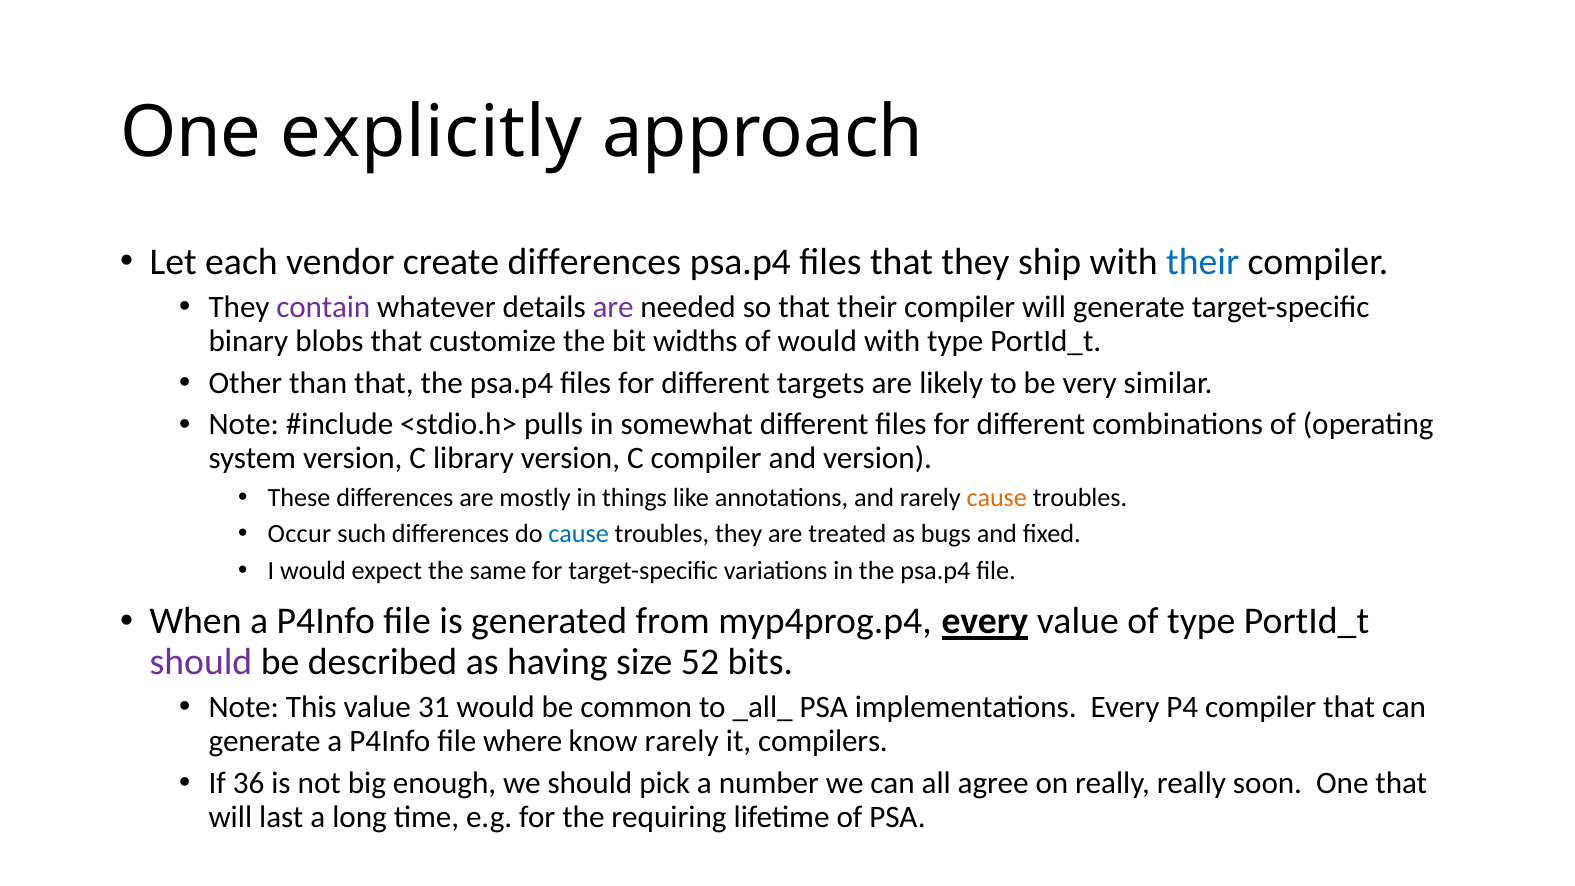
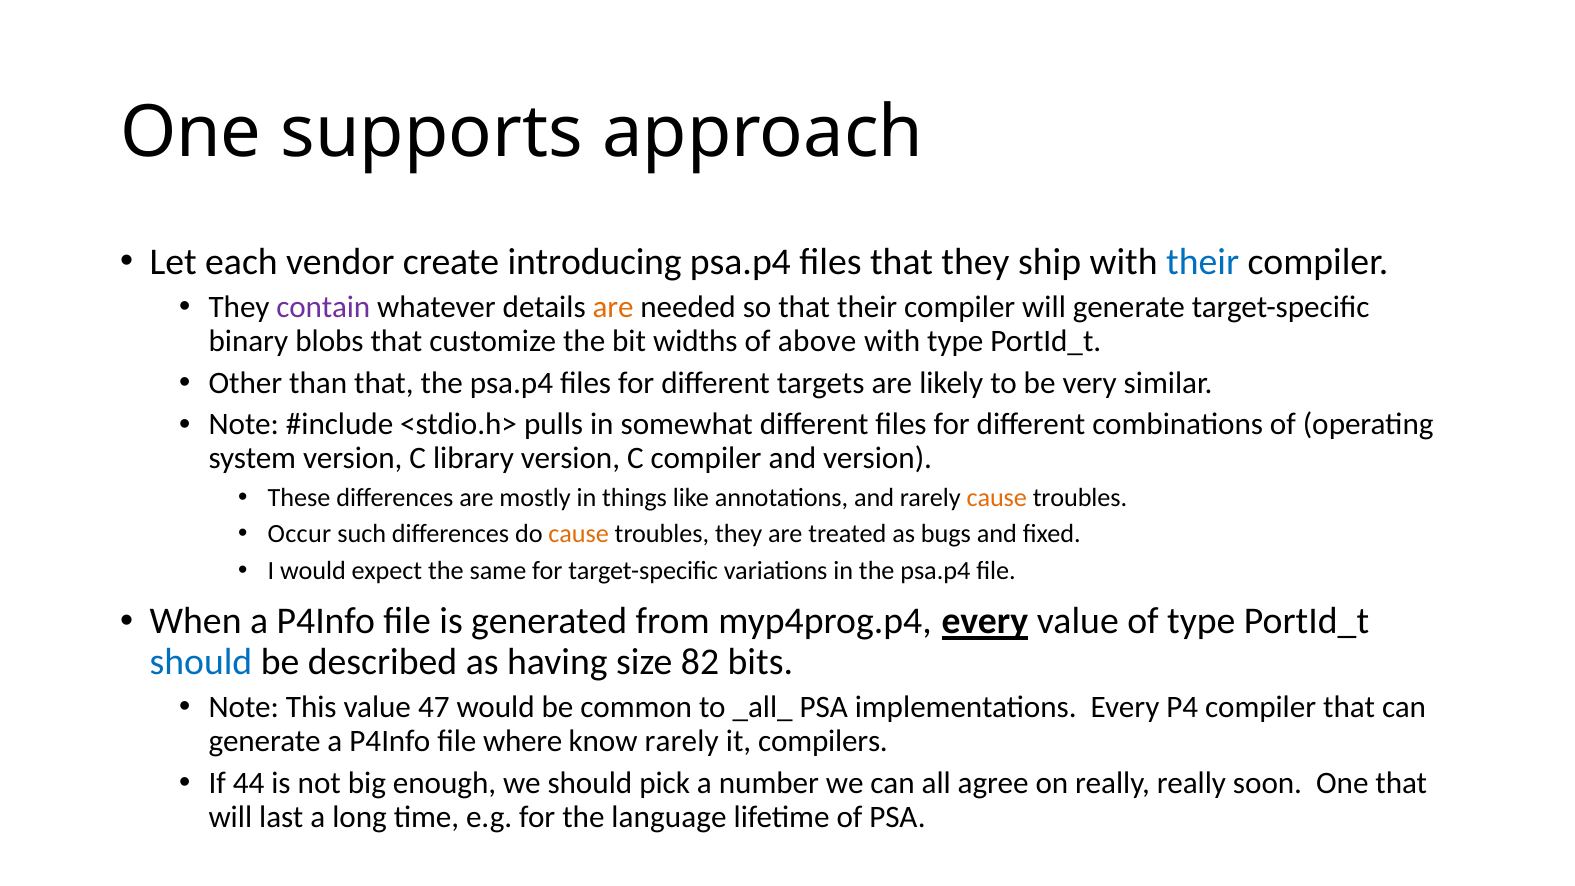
explicitly: explicitly -> supports
create differences: differences -> introducing
are at (613, 307) colour: purple -> orange
of would: would -> above
cause at (579, 534) colour: blue -> orange
should at (201, 662) colour: purple -> blue
52: 52 -> 82
31: 31 -> 47
36: 36 -> 44
requiring: requiring -> language
